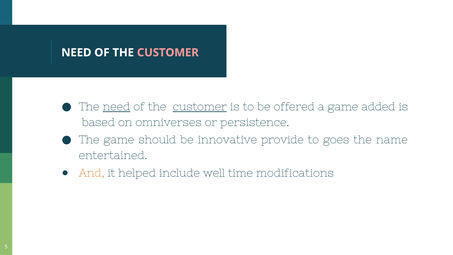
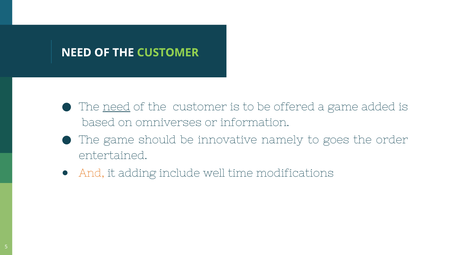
CUSTOMER at (168, 53) colour: pink -> light green
customer at (200, 107) underline: present -> none
persistence: persistence -> information
provide: provide -> namely
name: name -> order
helped: helped -> adding
